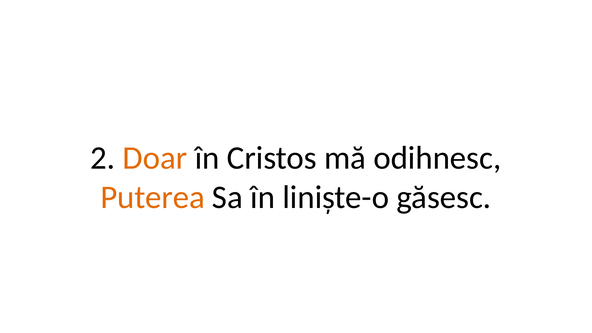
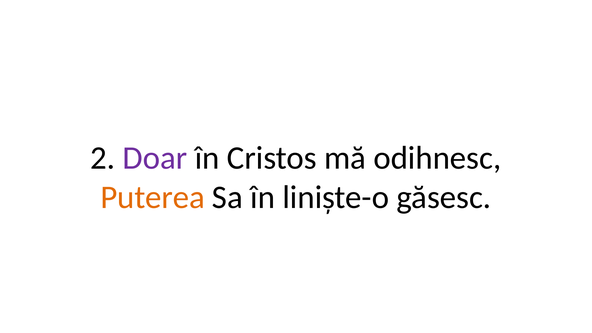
Doar colour: orange -> purple
